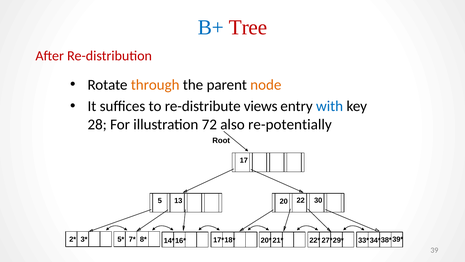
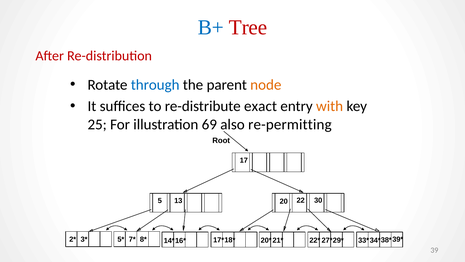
through colour: orange -> blue
views: views -> exact
with colour: blue -> orange
28: 28 -> 25
72: 72 -> 69
re-potentially: re-potentially -> re-permitting
